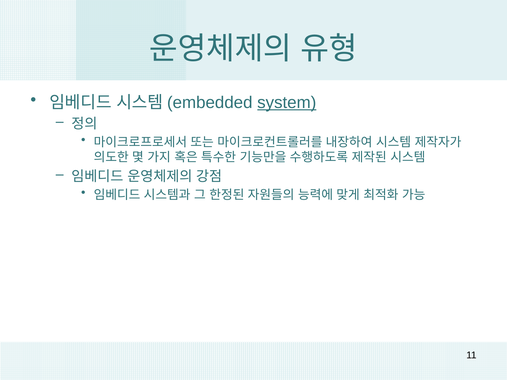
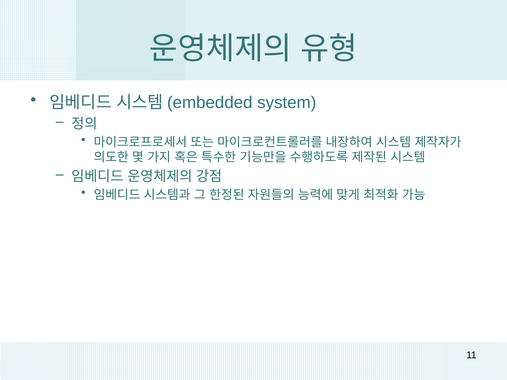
system underline: present -> none
